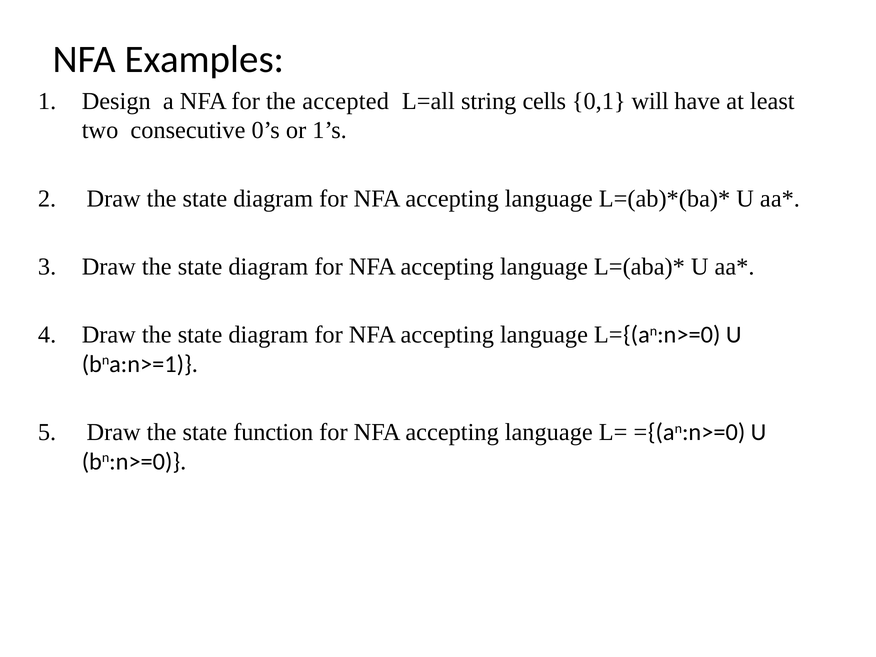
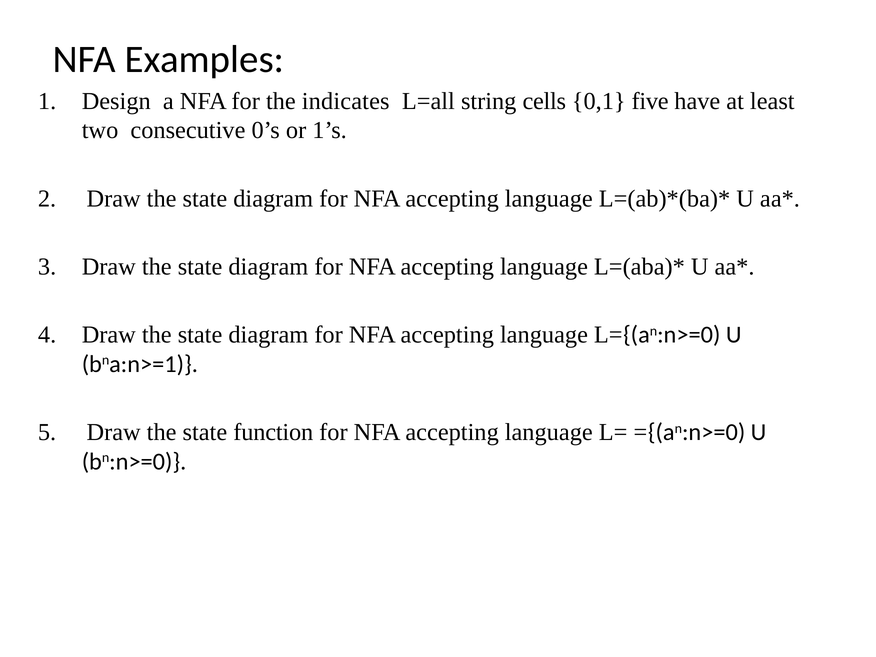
accepted: accepted -> indicates
will: will -> five
